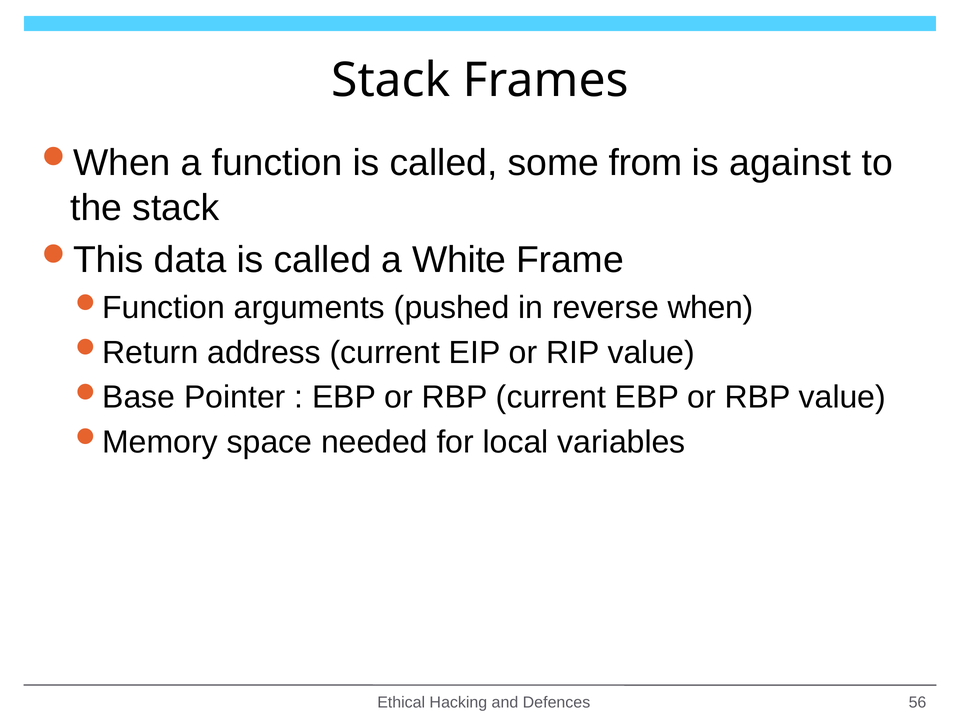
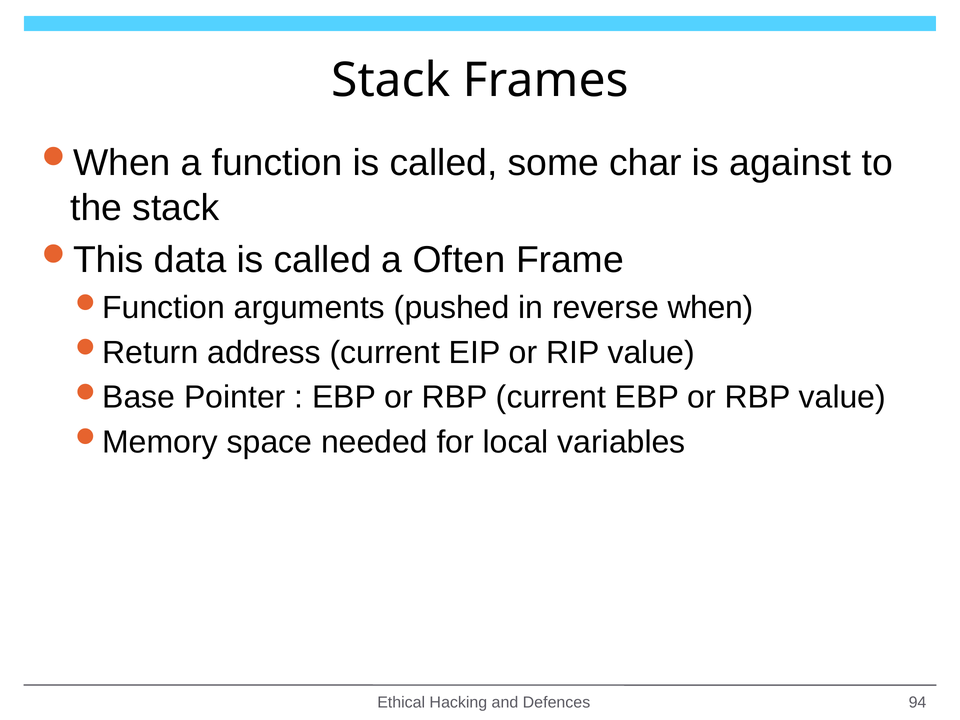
from: from -> char
White: White -> Often
56: 56 -> 94
